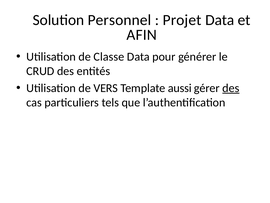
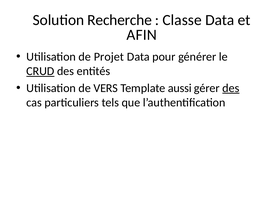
Personnel: Personnel -> Recherche
Projet: Projet -> Classe
Classe: Classe -> Projet
CRUD underline: none -> present
